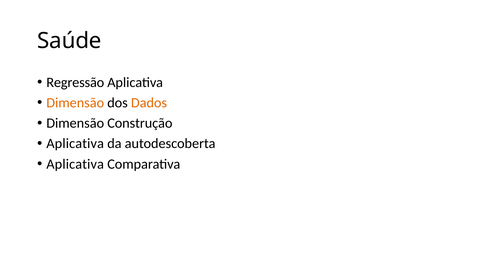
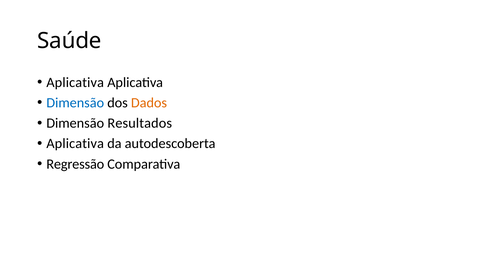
Regressão at (75, 83): Regressão -> Aplicativa
Dimensão at (75, 103) colour: orange -> blue
Construção: Construção -> Resultados
Aplicativa at (75, 164): Aplicativa -> Regressão
